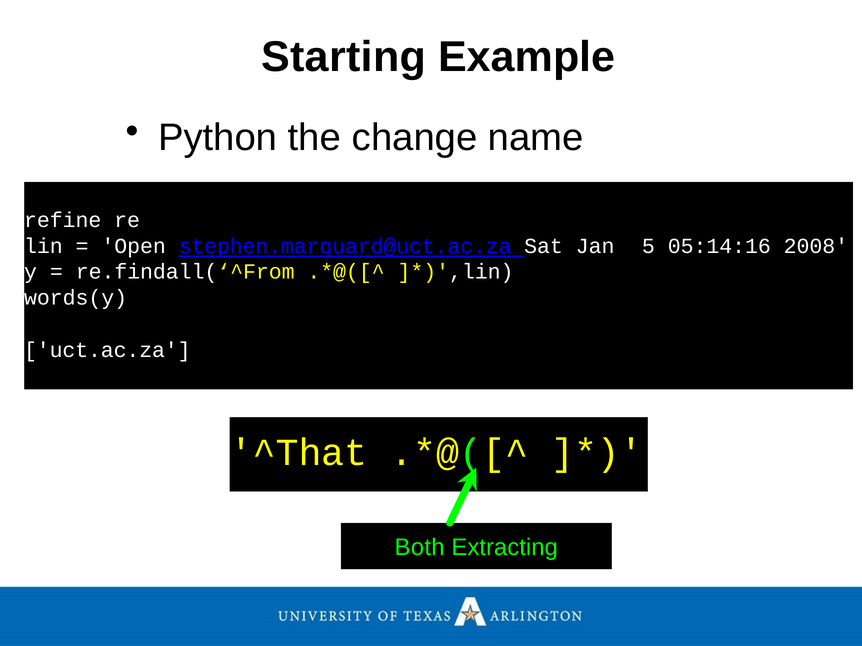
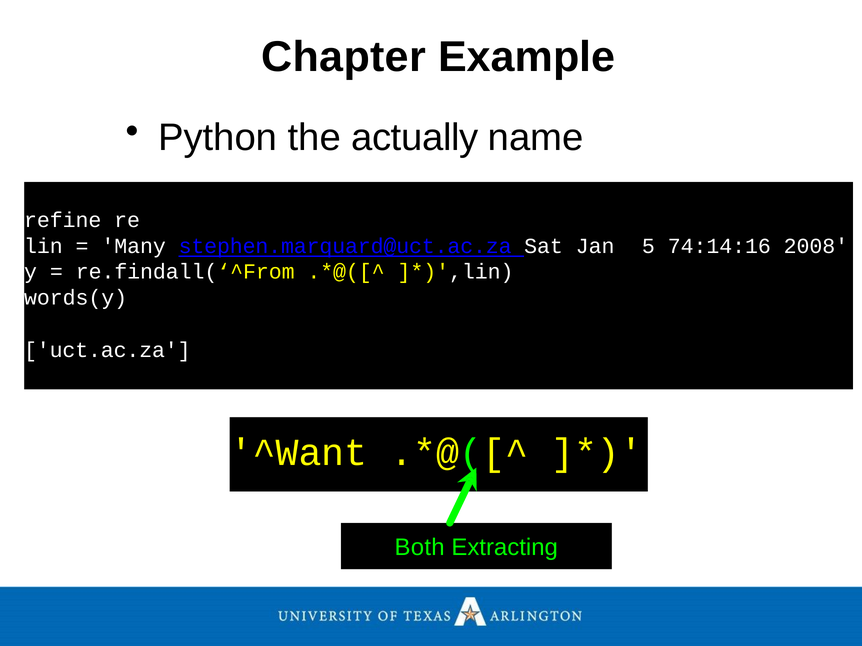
Starting: Starting -> Chapter
change: change -> actually
Open: Open -> Many
05:14:16: 05:14:16 -> 74:14:16
^That: ^That -> ^Want
